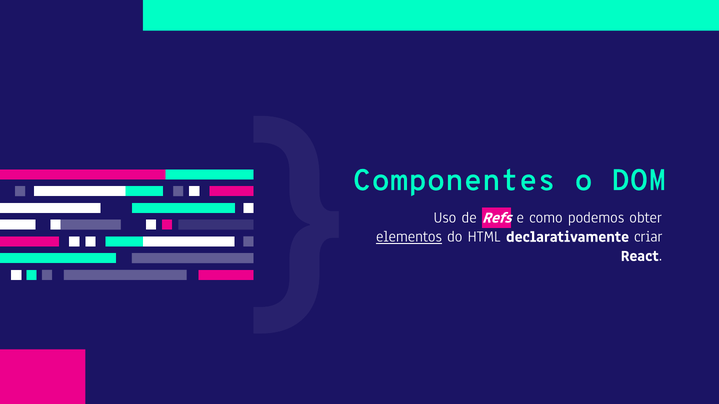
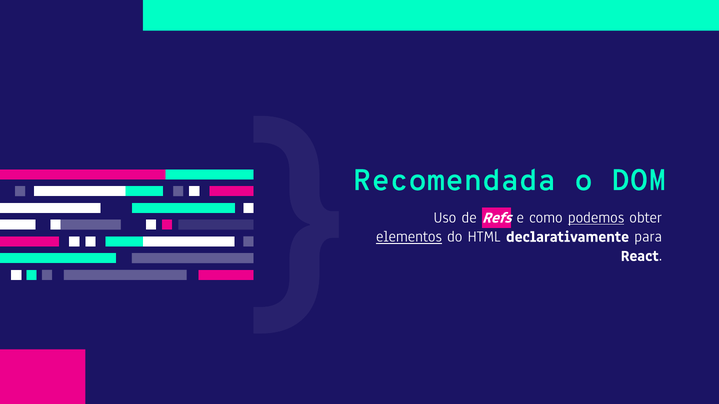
Componentes: Componentes -> Recomendada
podemos underline: none -> present
criar: criar -> para
